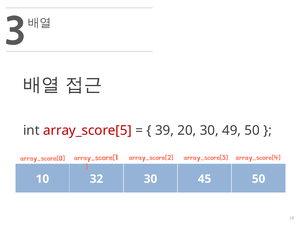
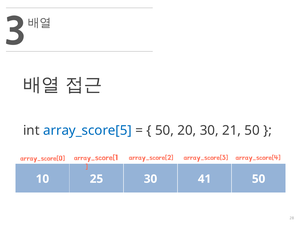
array_score[5 colour: red -> blue
39 at (164, 130): 39 -> 50
49: 49 -> 21
32: 32 -> 25
45: 45 -> 41
